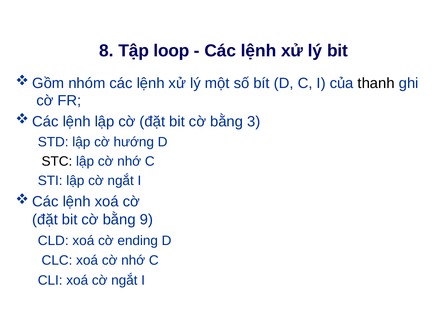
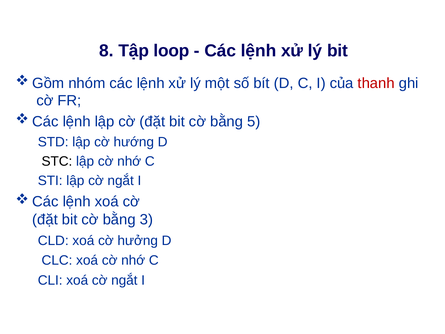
thanh colour: black -> red
3: 3 -> 5
9: 9 -> 3
ending: ending -> hưởng
